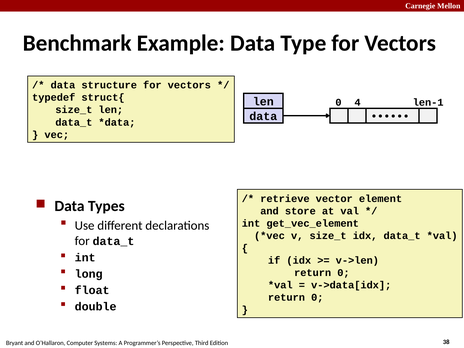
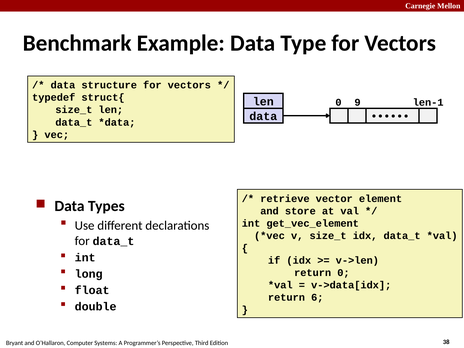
4: 4 -> 9
0 at (317, 298): 0 -> 6
